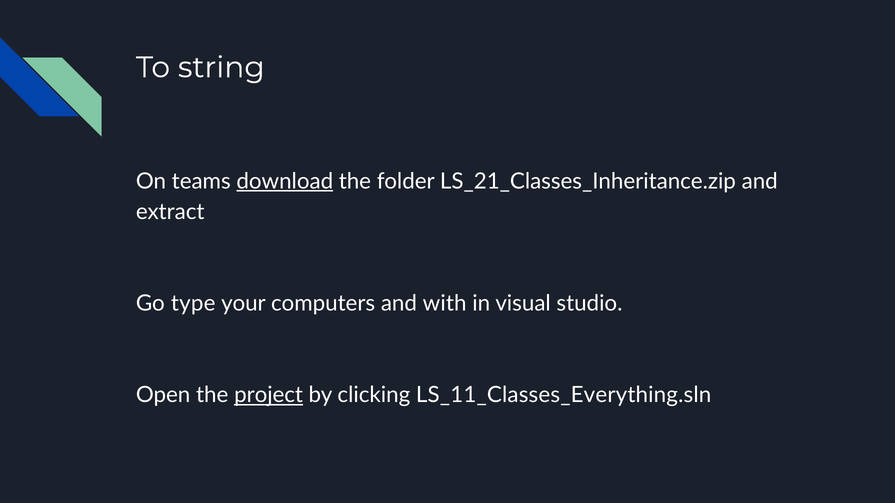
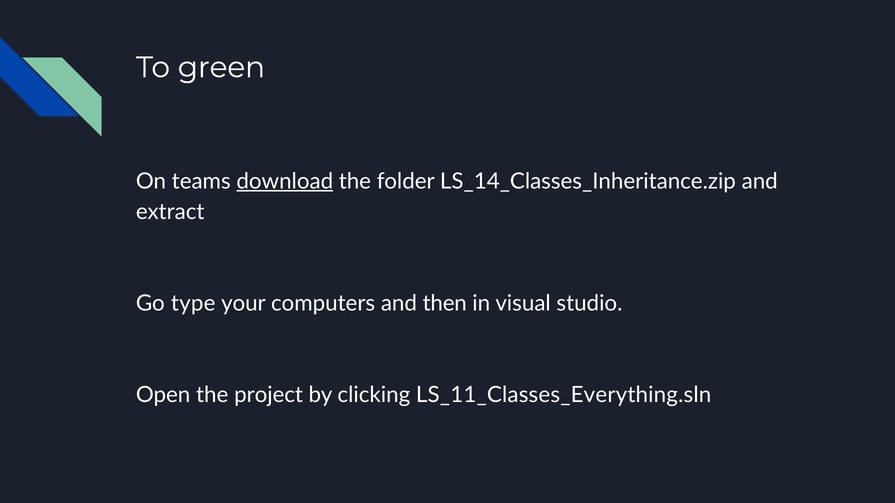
string: string -> green
LS_21_Classes_Inheritance.zip: LS_21_Classes_Inheritance.zip -> LS_14_Classes_Inheritance.zip
with: with -> then
project underline: present -> none
